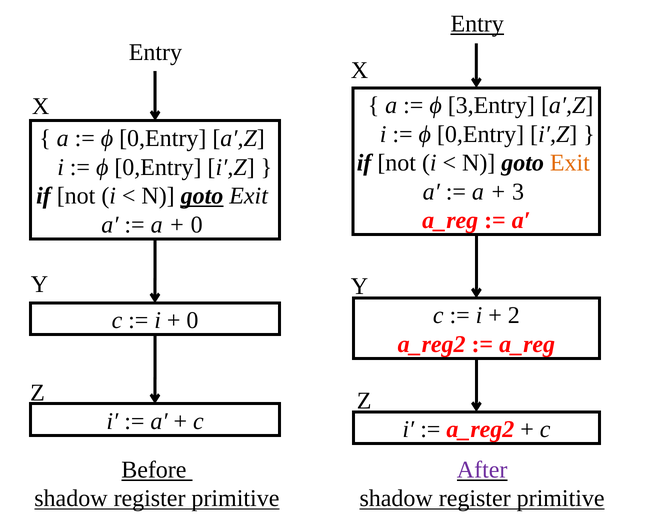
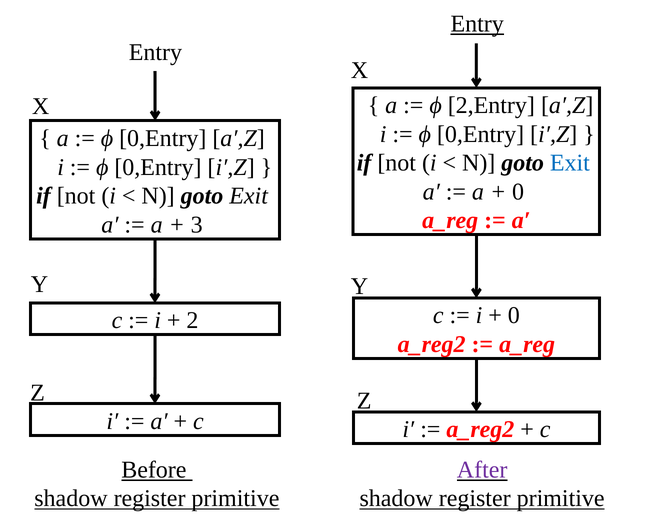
3,Entry: 3,Entry -> 2,Entry
Exit at (570, 163) colour: orange -> blue
3 at (518, 192): 3 -> 0
goto at (202, 196) underline: present -> none
0 at (197, 225): 0 -> 3
2 at (514, 315): 2 -> 0
0 at (192, 320): 0 -> 2
